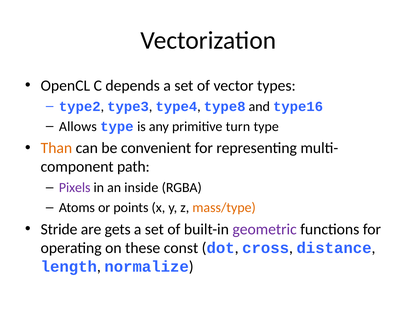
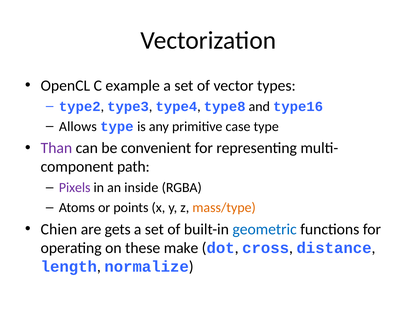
depends: depends -> example
turn: turn -> case
Than colour: orange -> purple
Stride: Stride -> Chien
geometric colour: purple -> blue
const: const -> make
